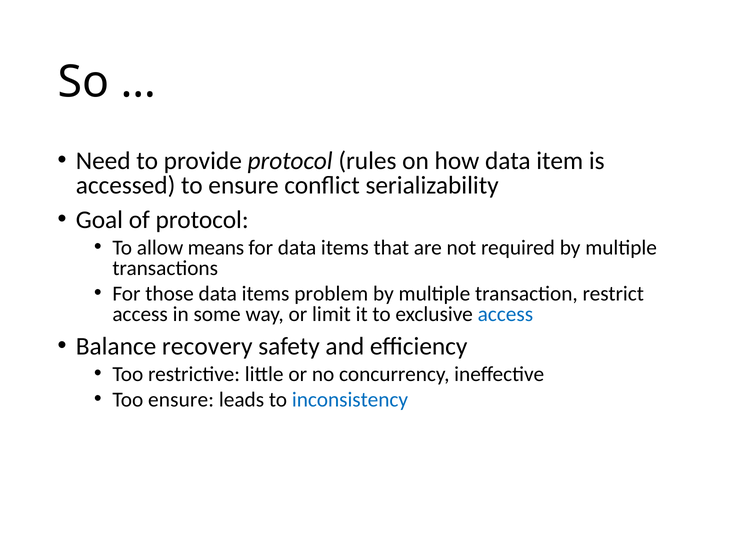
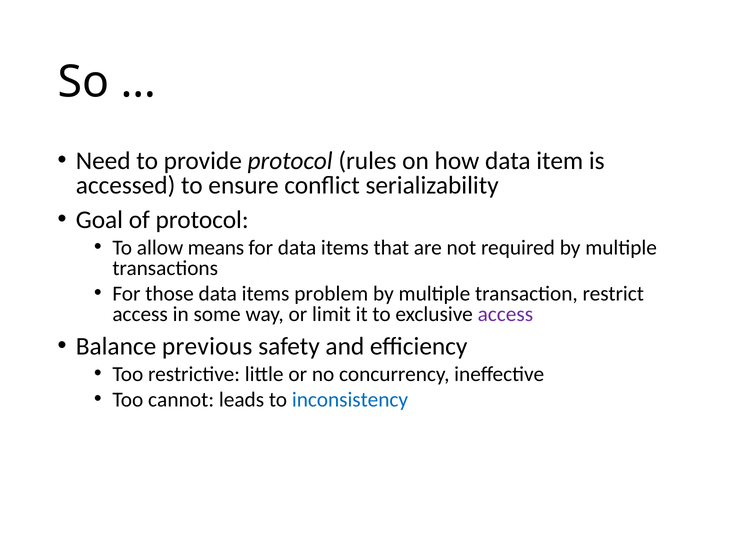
access at (505, 314) colour: blue -> purple
recovery: recovery -> previous
Too ensure: ensure -> cannot
